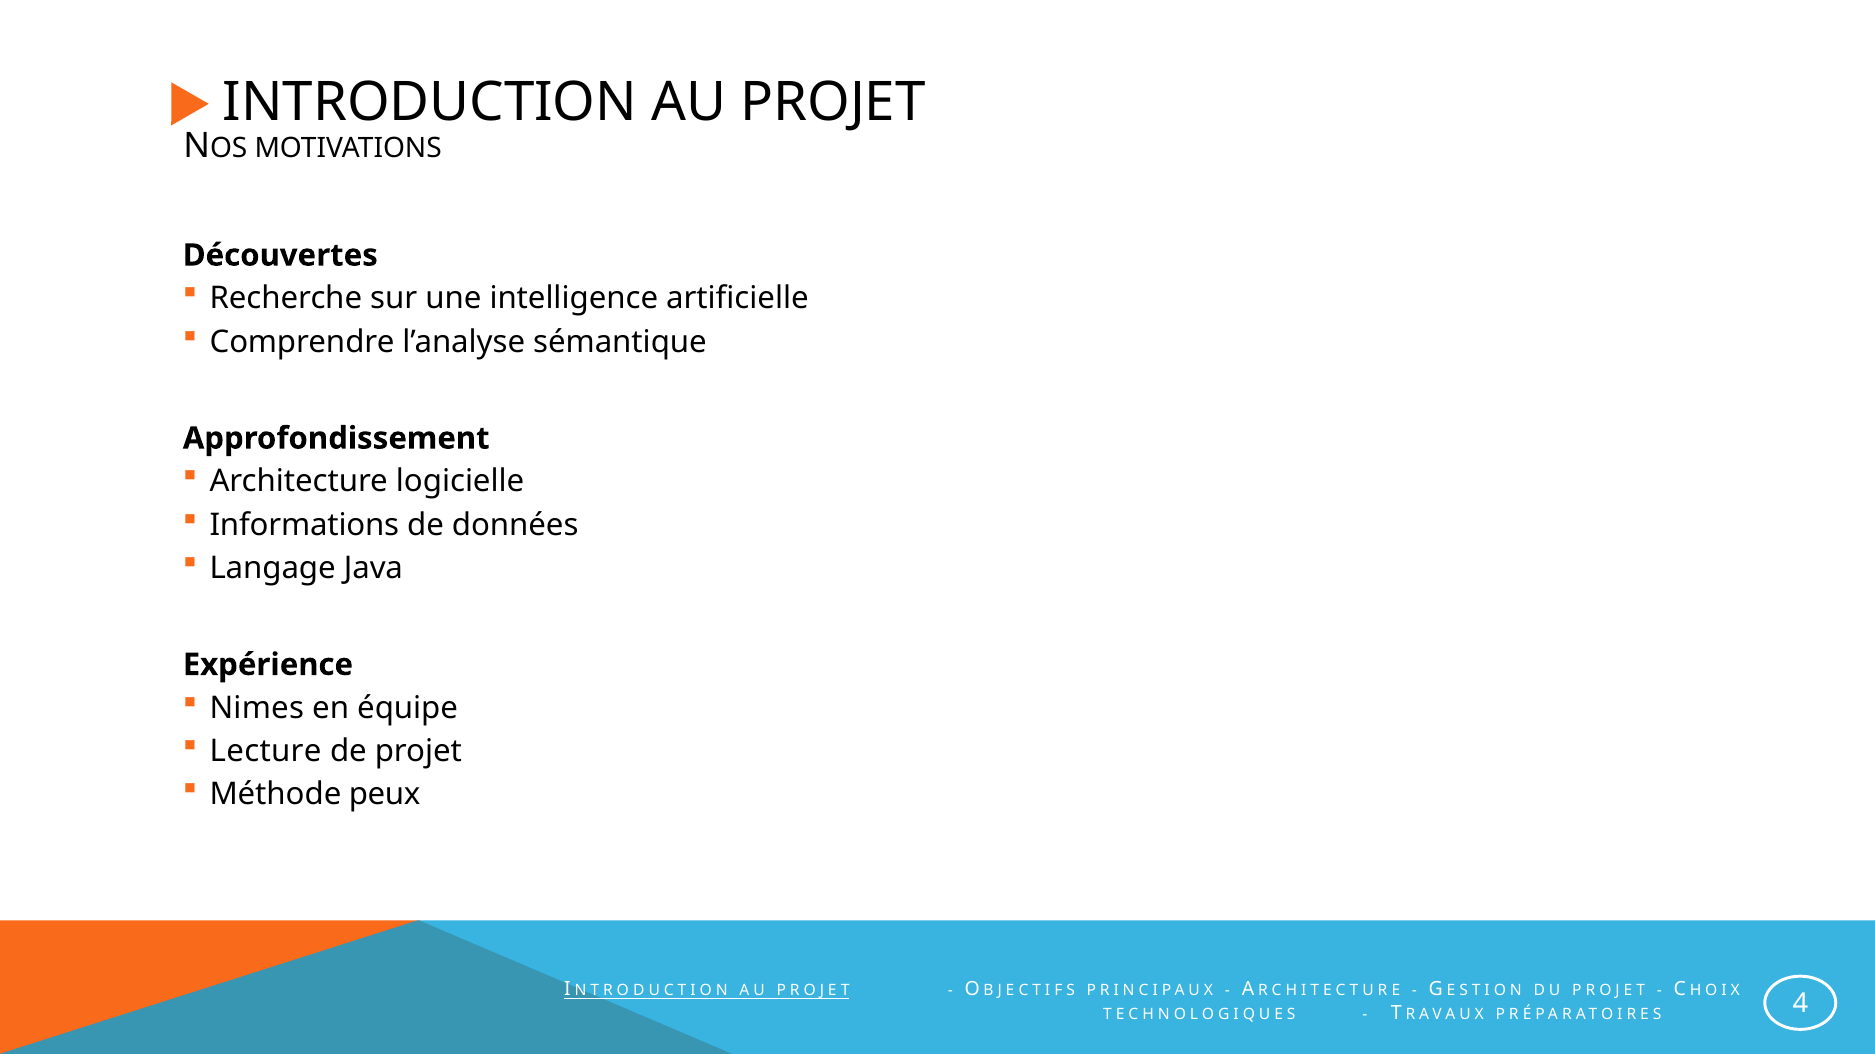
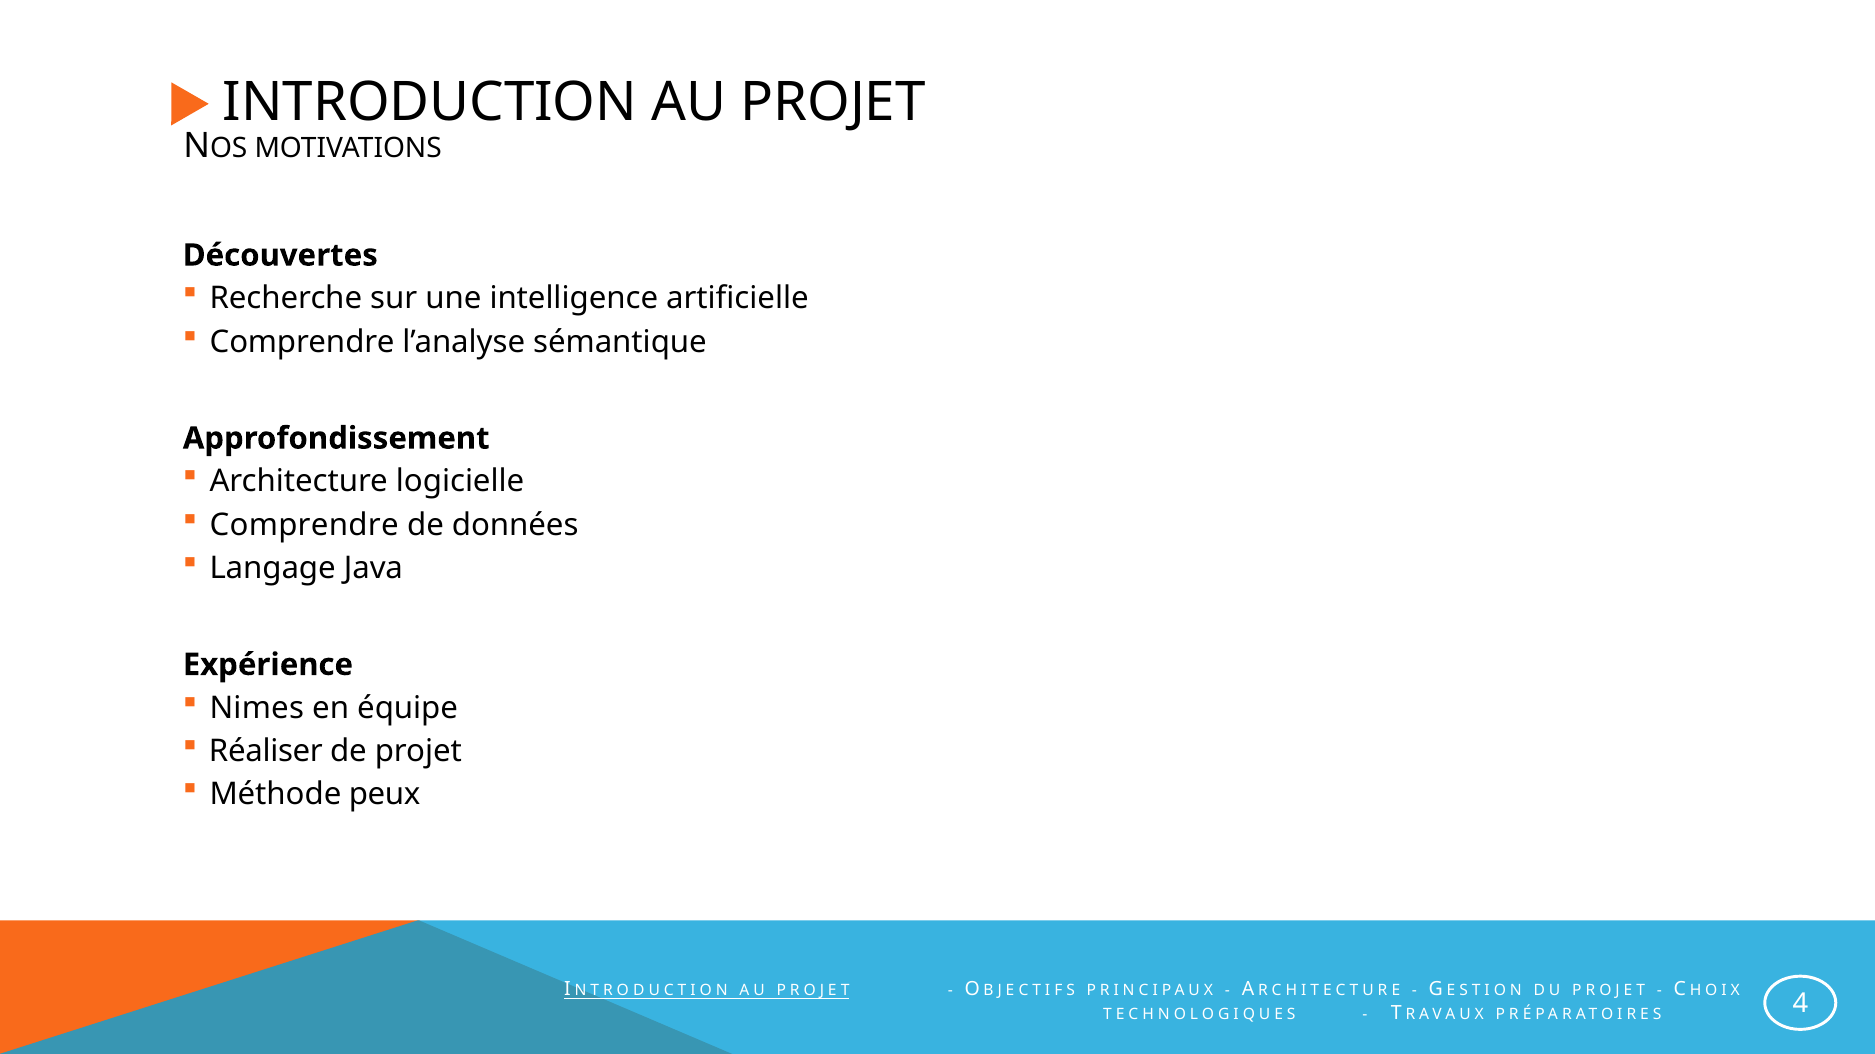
Informations at (304, 525): Informations -> Comprendre
Lecture: Lecture -> Réaliser
